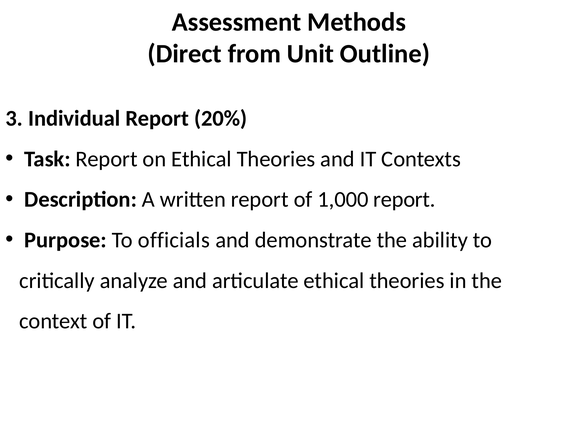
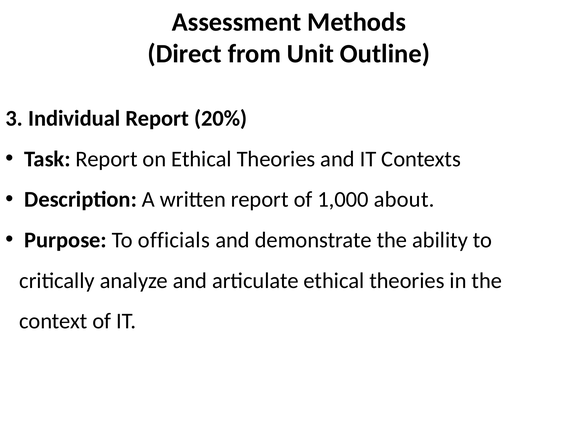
1,000 report: report -> about
